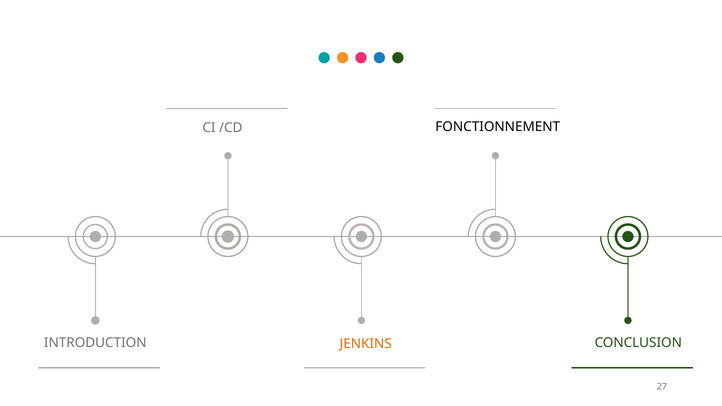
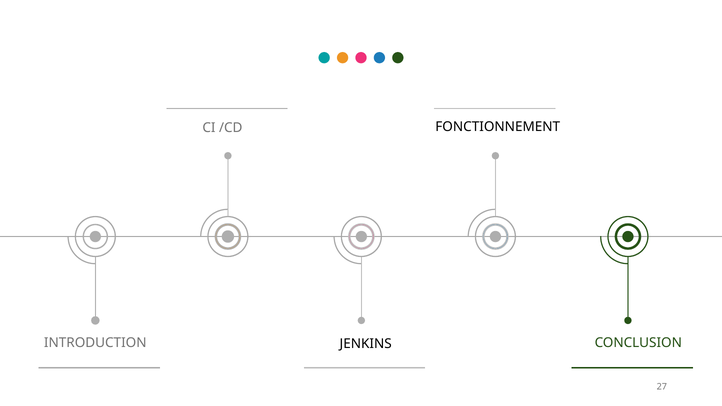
JENKINS colour: orange -> black
